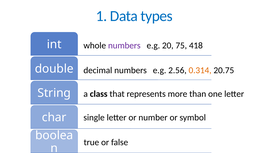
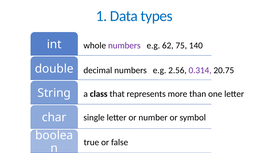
20: 20 -> 62
418: 418 -> 140
0.314 colour: orange -> purple
